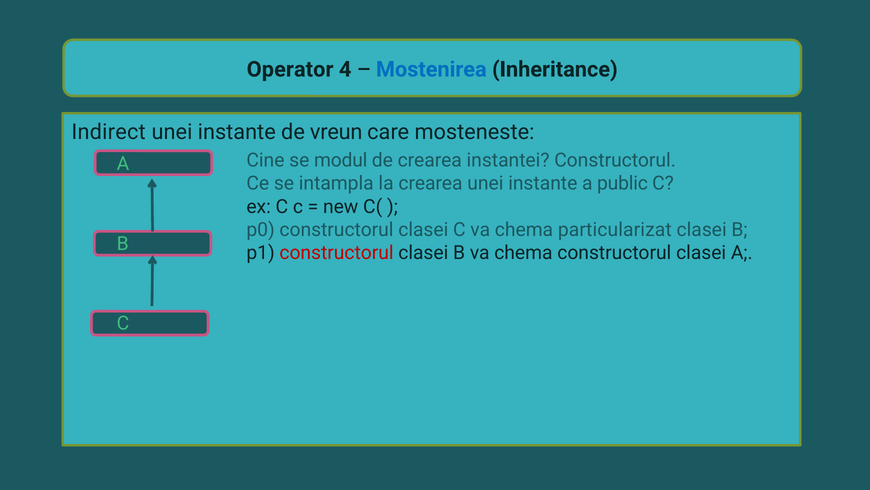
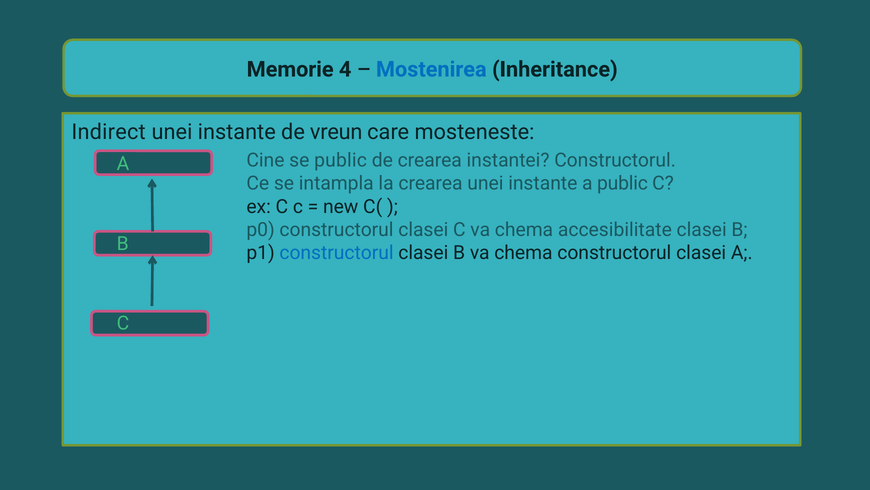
Operator: Operator -> Memorie
se modul: modul -> public
particularizat: particularizat -> accesibilitate
constructorul at (337, 253) colour: red -> blue
